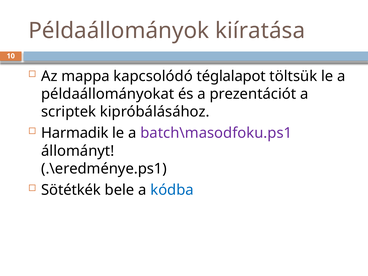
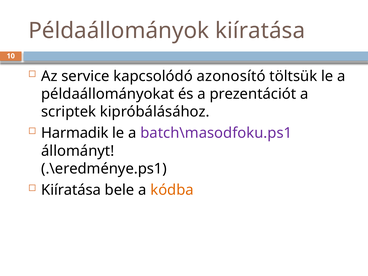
mappa: mappa -> service
téglalapot: téglalapot -> azonosító
Sötétkék at (71, 190): Sötétkék -> Kiíratása
kódba colour: blue -> orange
